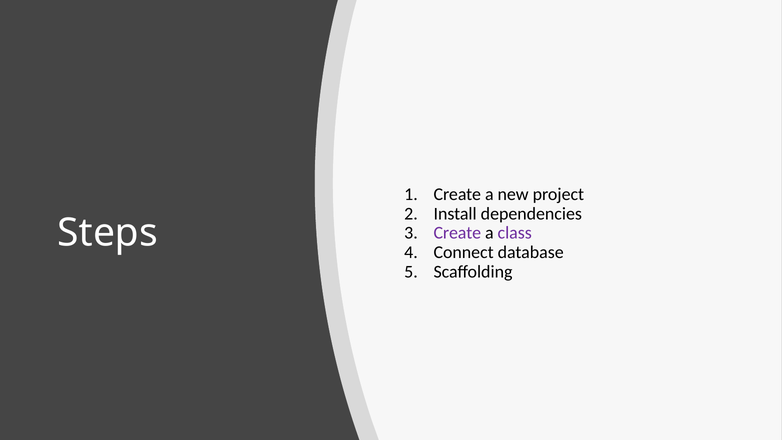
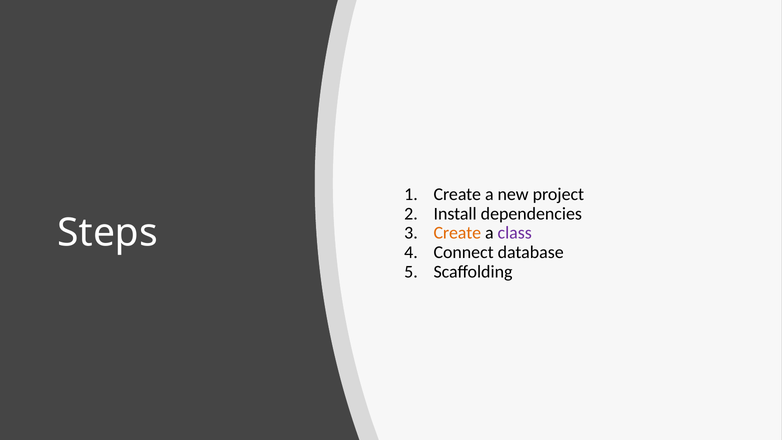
Create at (457, 233) colour: purple -> orange
